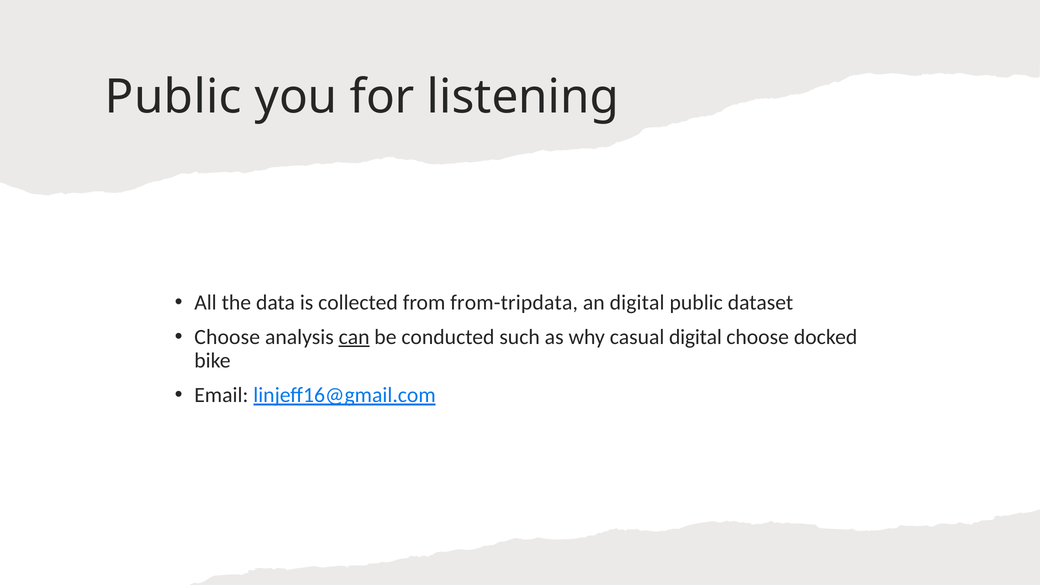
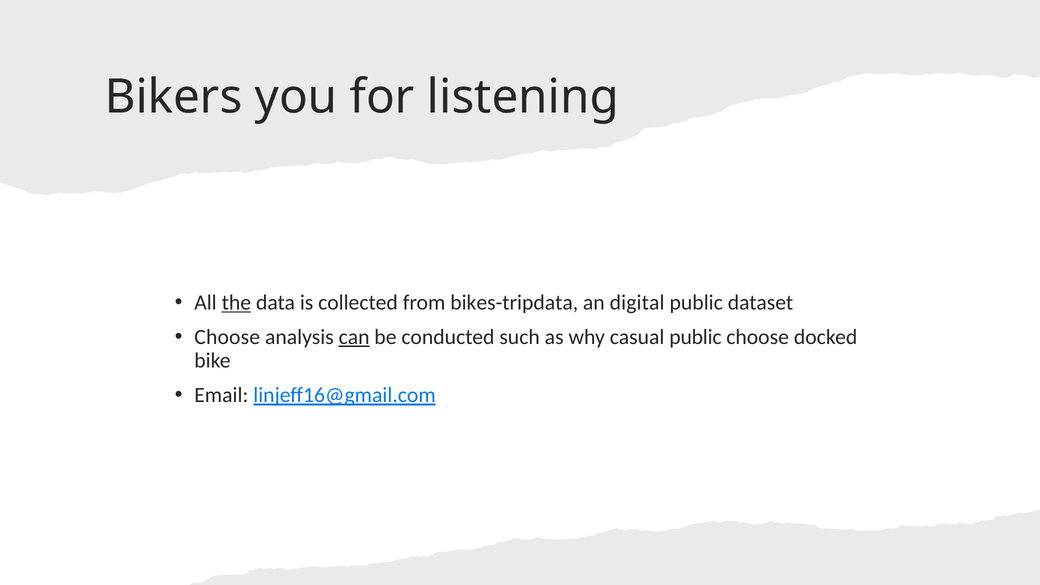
Public at (173, 97): Public -> Bikers
the underline: none -> present
from-tripdata: from-tripdata -> bikes-tripdata
casual digital: digital -> public
